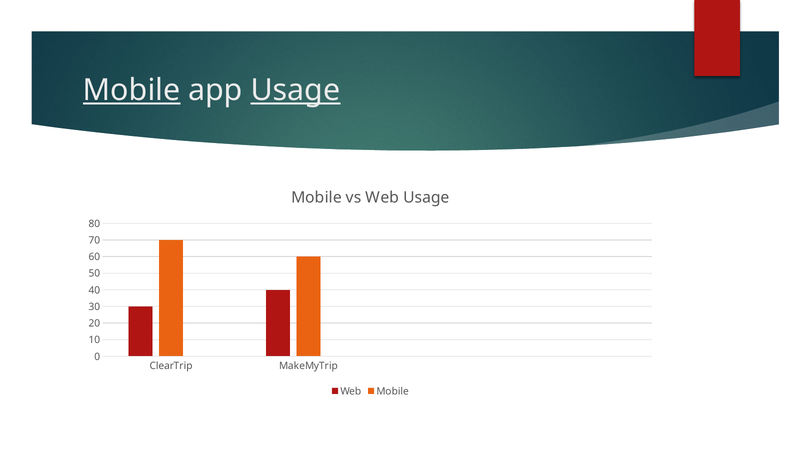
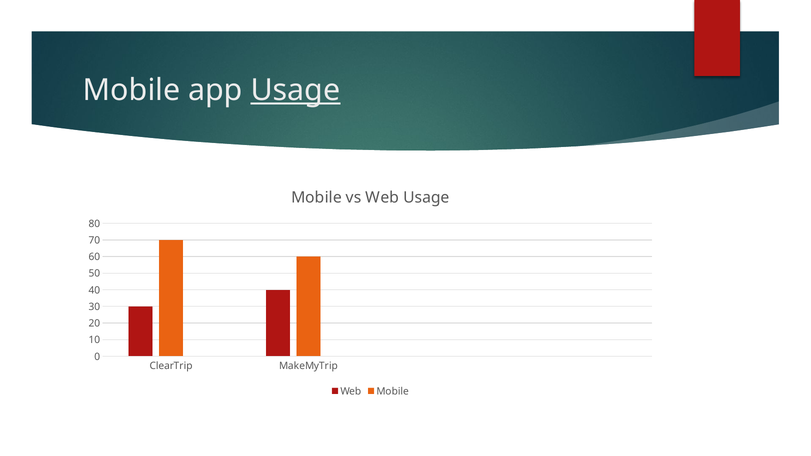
Mobile at (132, 90) underline: present -> none
